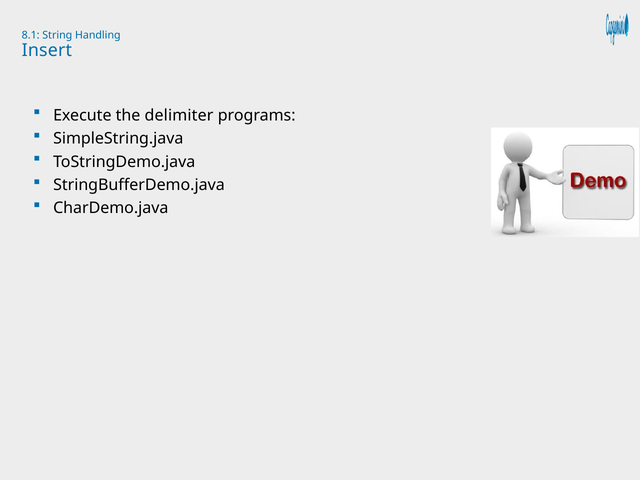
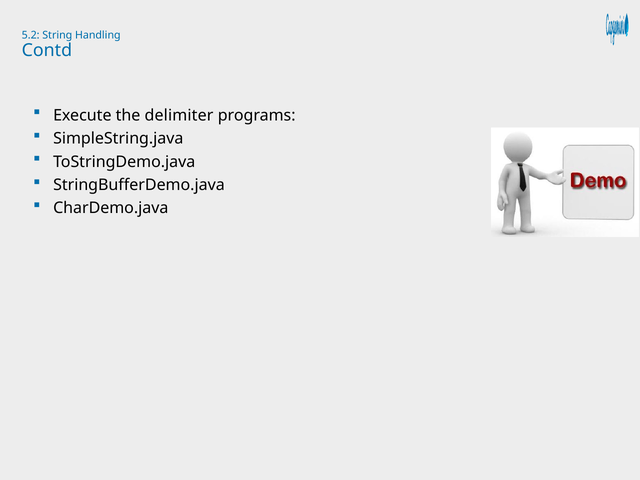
8.1: 8.1 -> 5.2
Insert: Insert -> Contd
